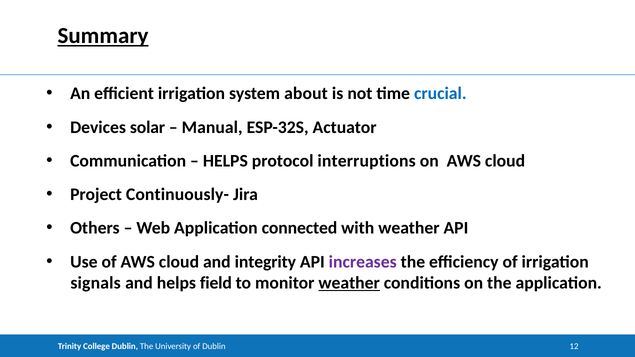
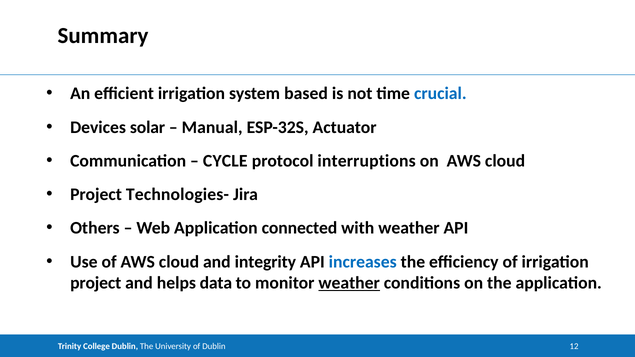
Summary underline: present -> none
about: about -> based
HELPS at (225, 161): HELPS -> CYCLE
Continuously-: Continuously- -> Technologies-
increases colour: purple -> blue
signals at (96, 283): signals -> project
field: field -> data
